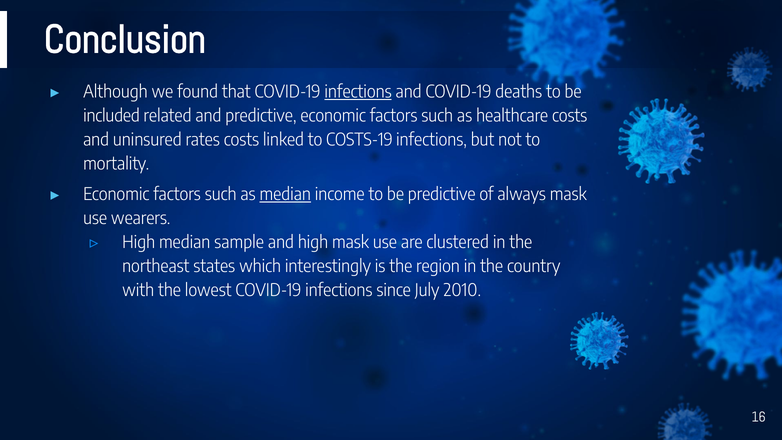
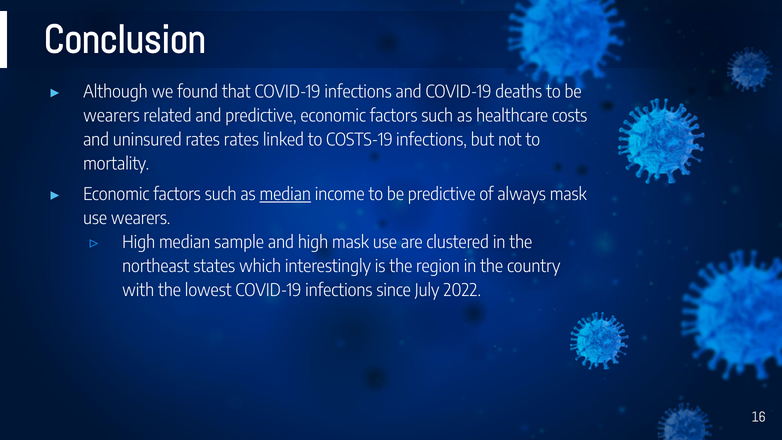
infections at (358, 92) underline: present -> none
included at (112, 116): included -> wearers
rates costs: costs -> rates
2010: 2010 -> 2022
